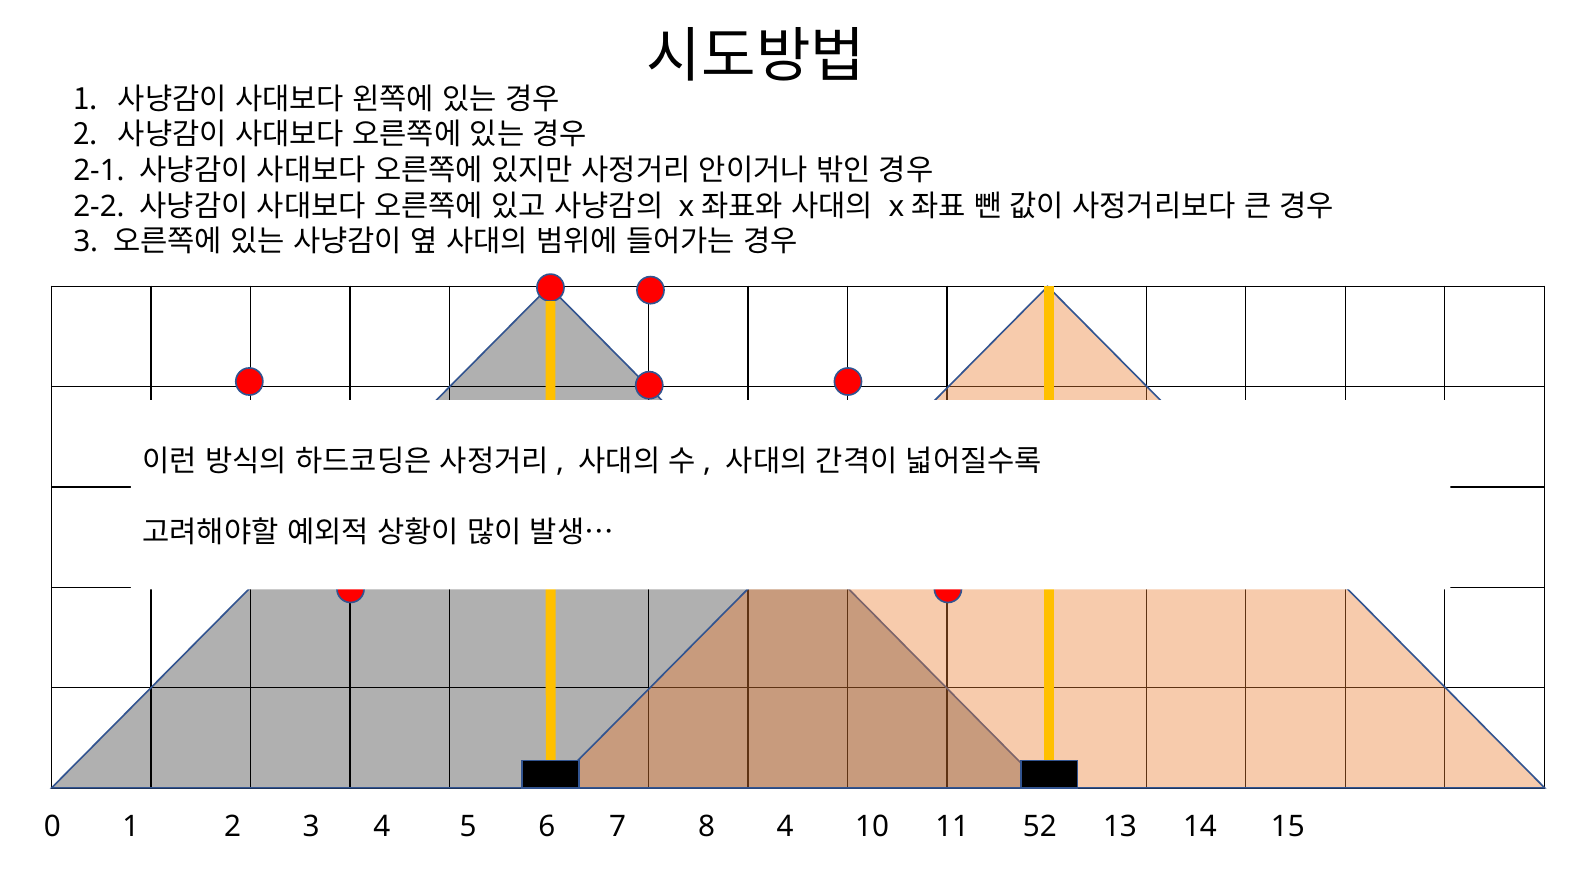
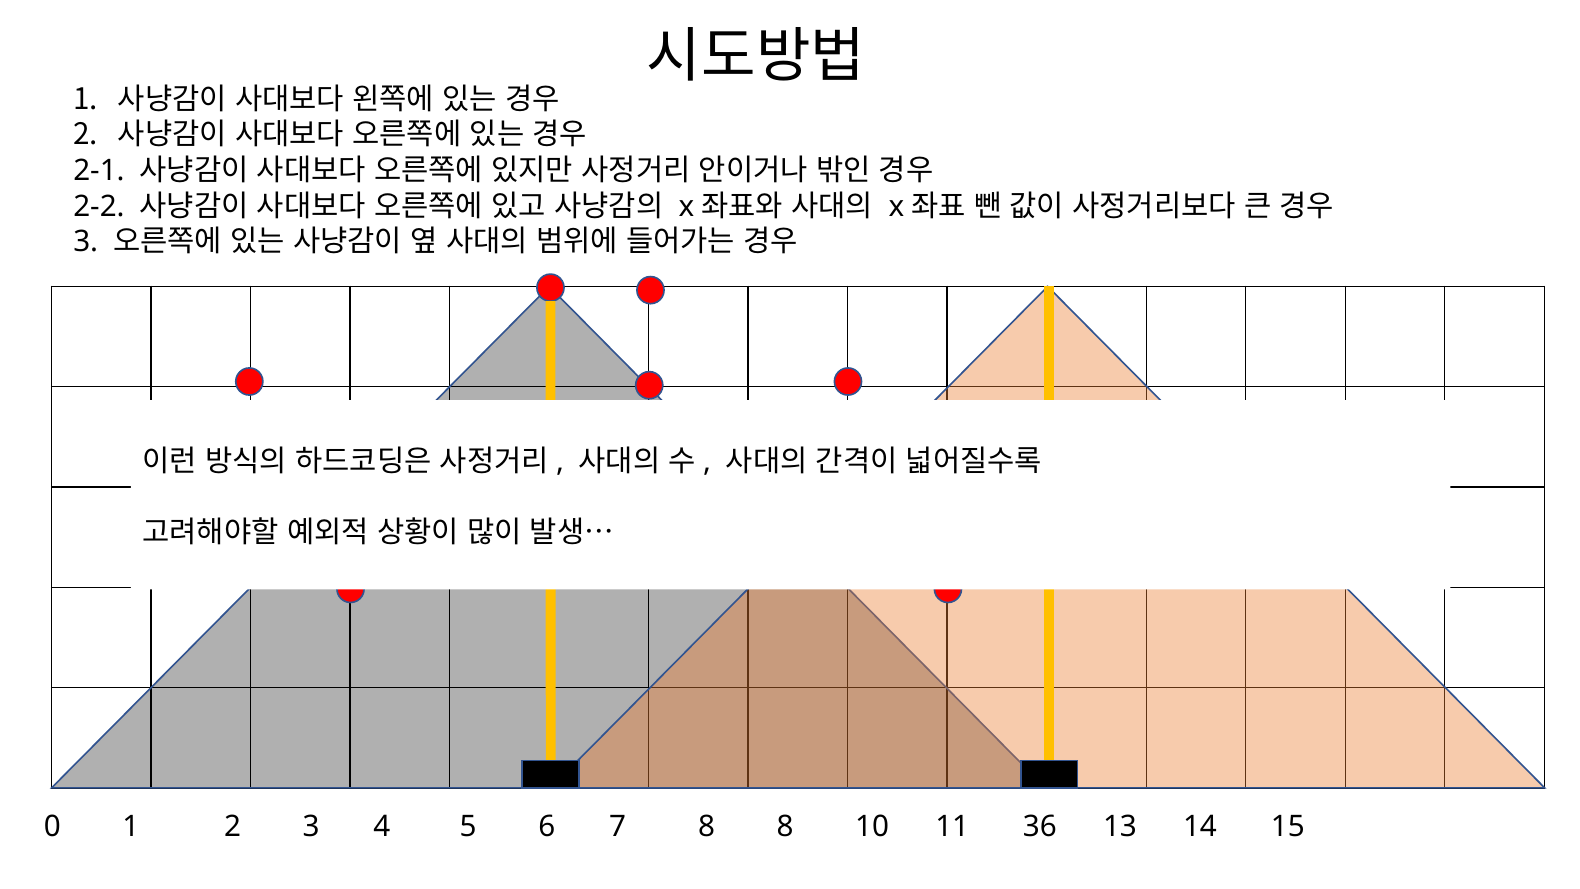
8 4: 4 -> 8
52: 52 -> 36
